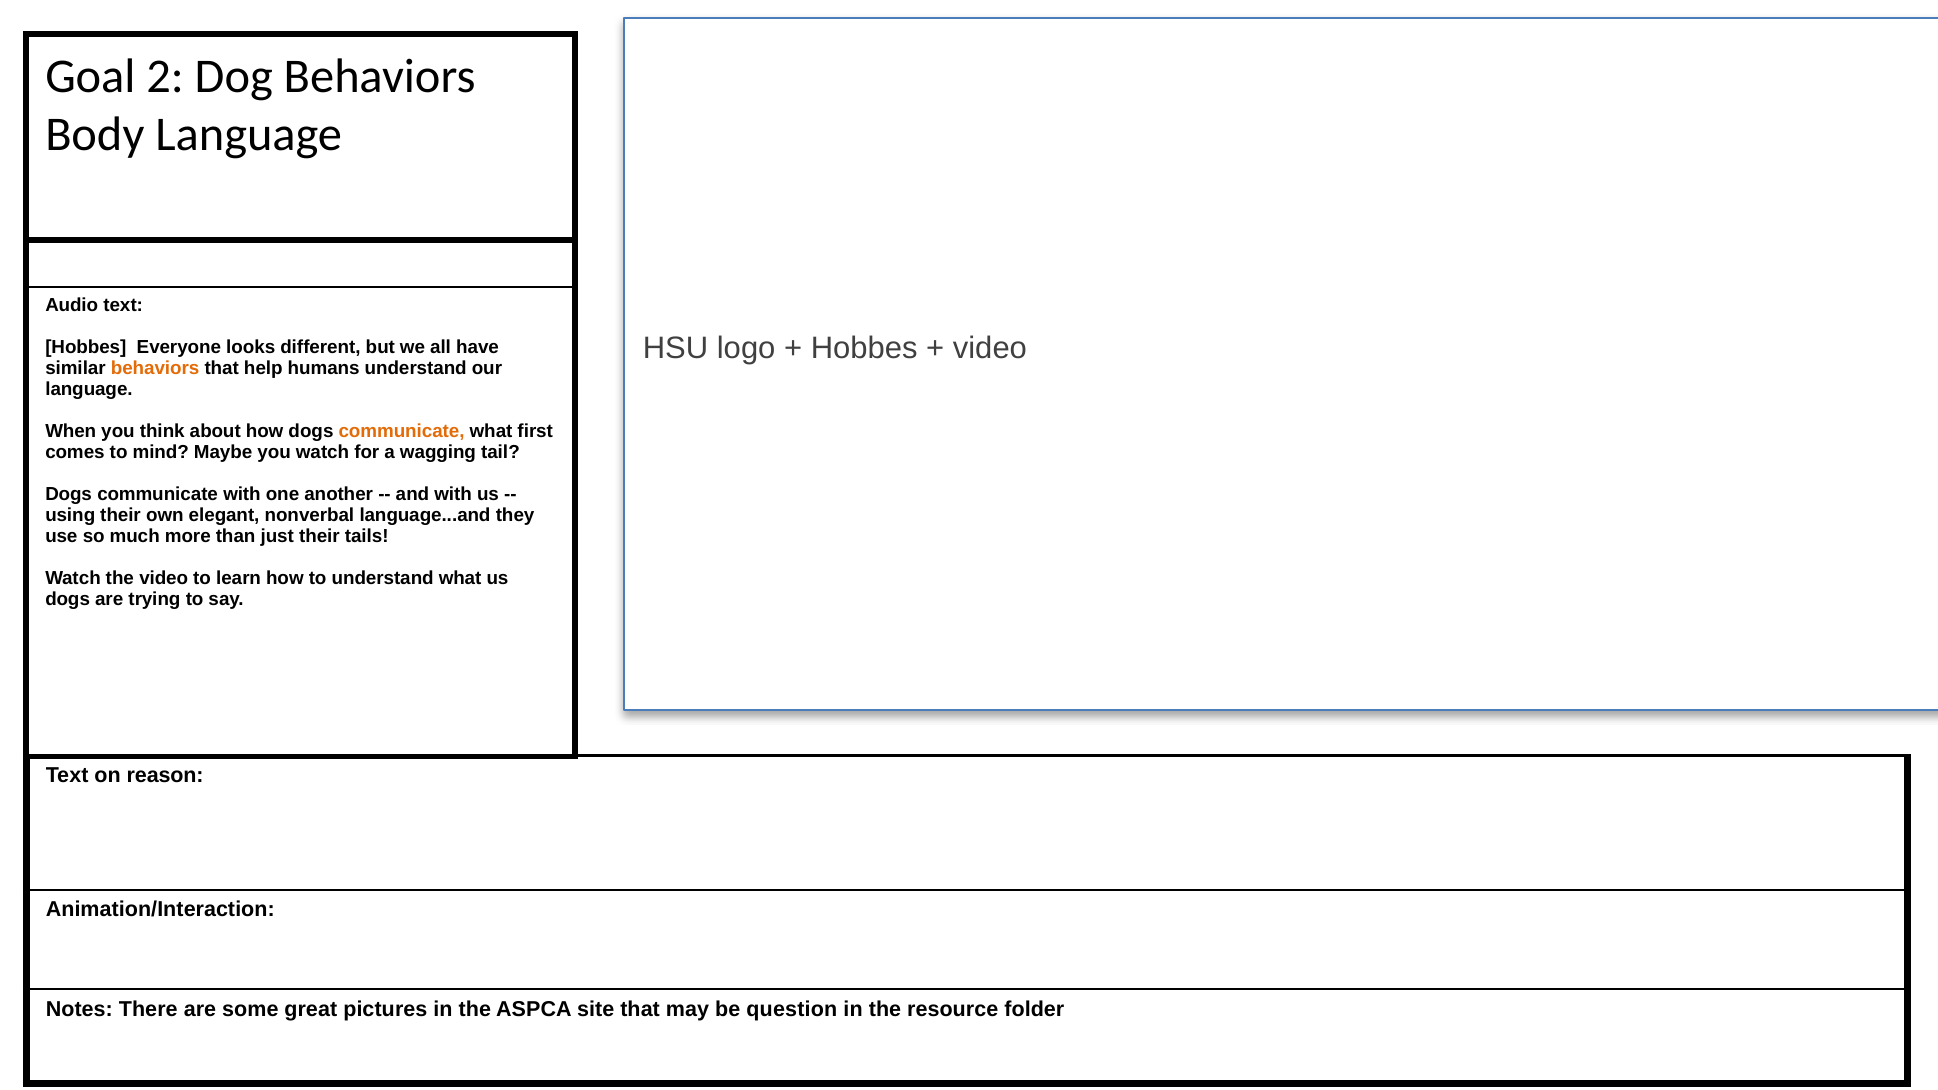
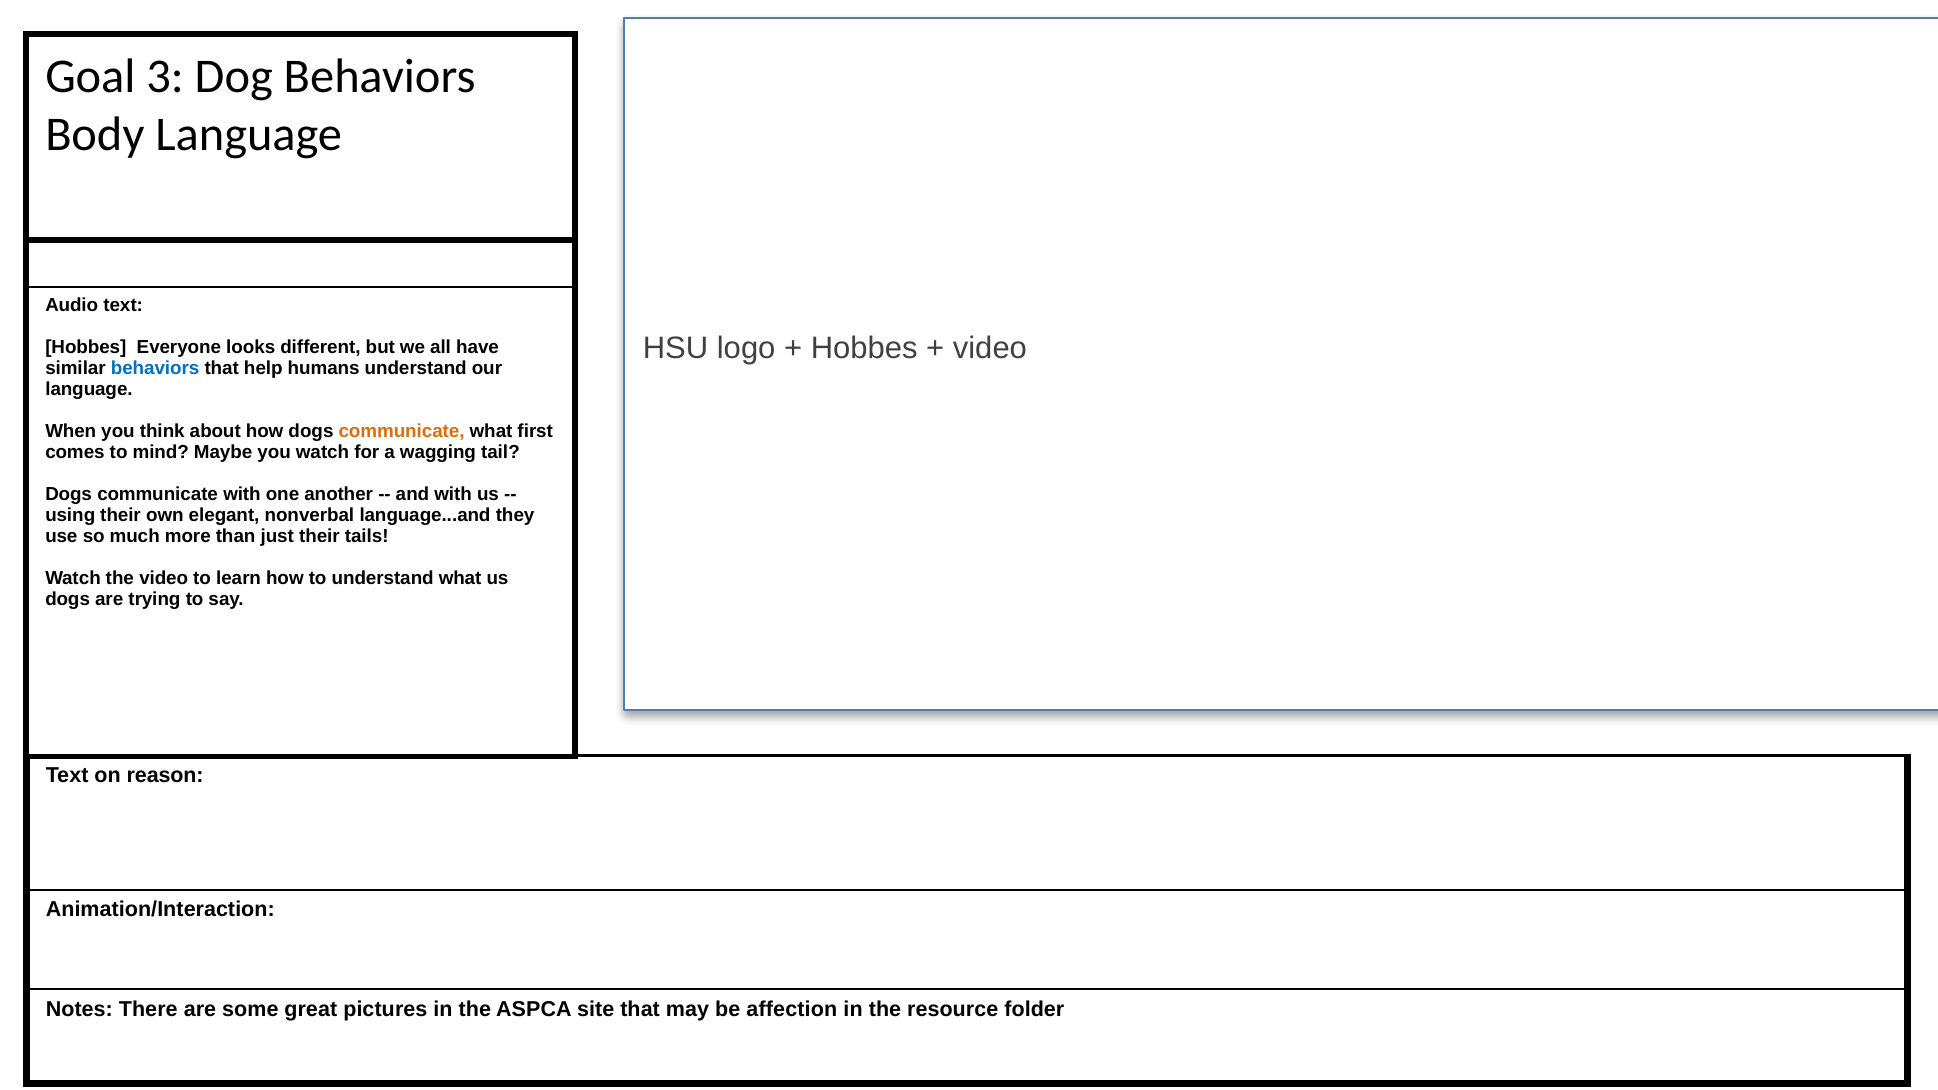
2: 2 -> 3
behaviors at (155, 368) colour: orange -> blue
question: question -> affection
